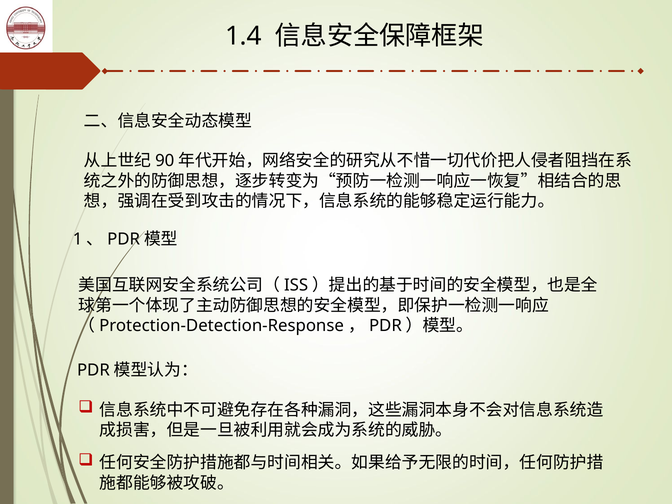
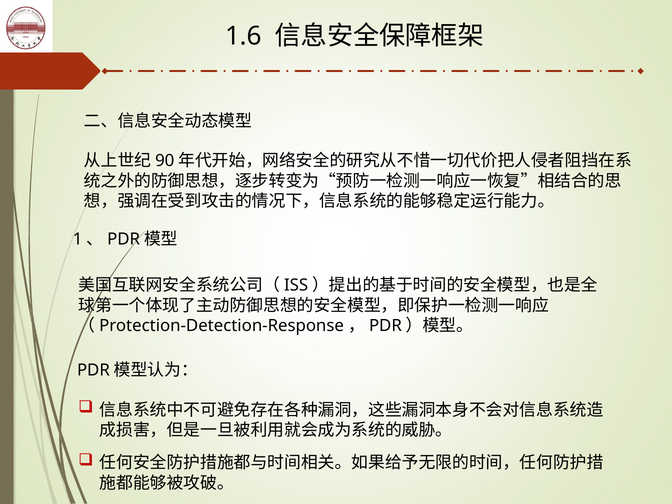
1.4: 1.4 -> 1.6
